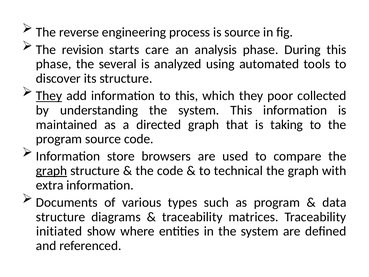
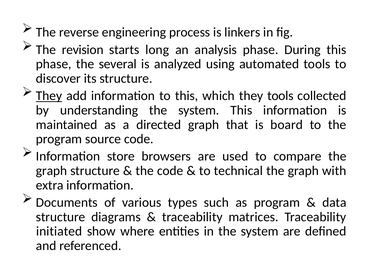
is source: source -> linkers
care: care -> long
they poor: poor -> tools
taking: taking -> board
graph at (52, 171) underline: present -> none
